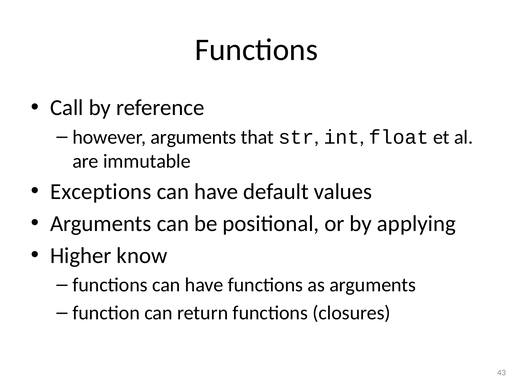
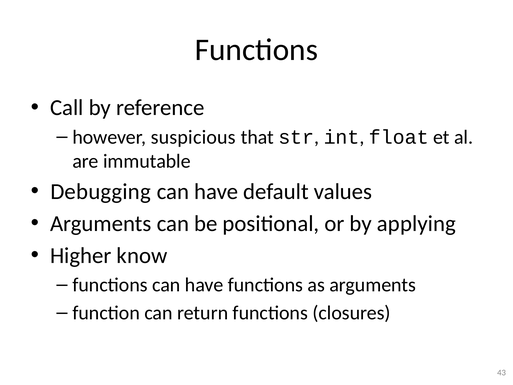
however arguments: arguments -> suspicious
Exceptions: Exceptions -> Debugging
